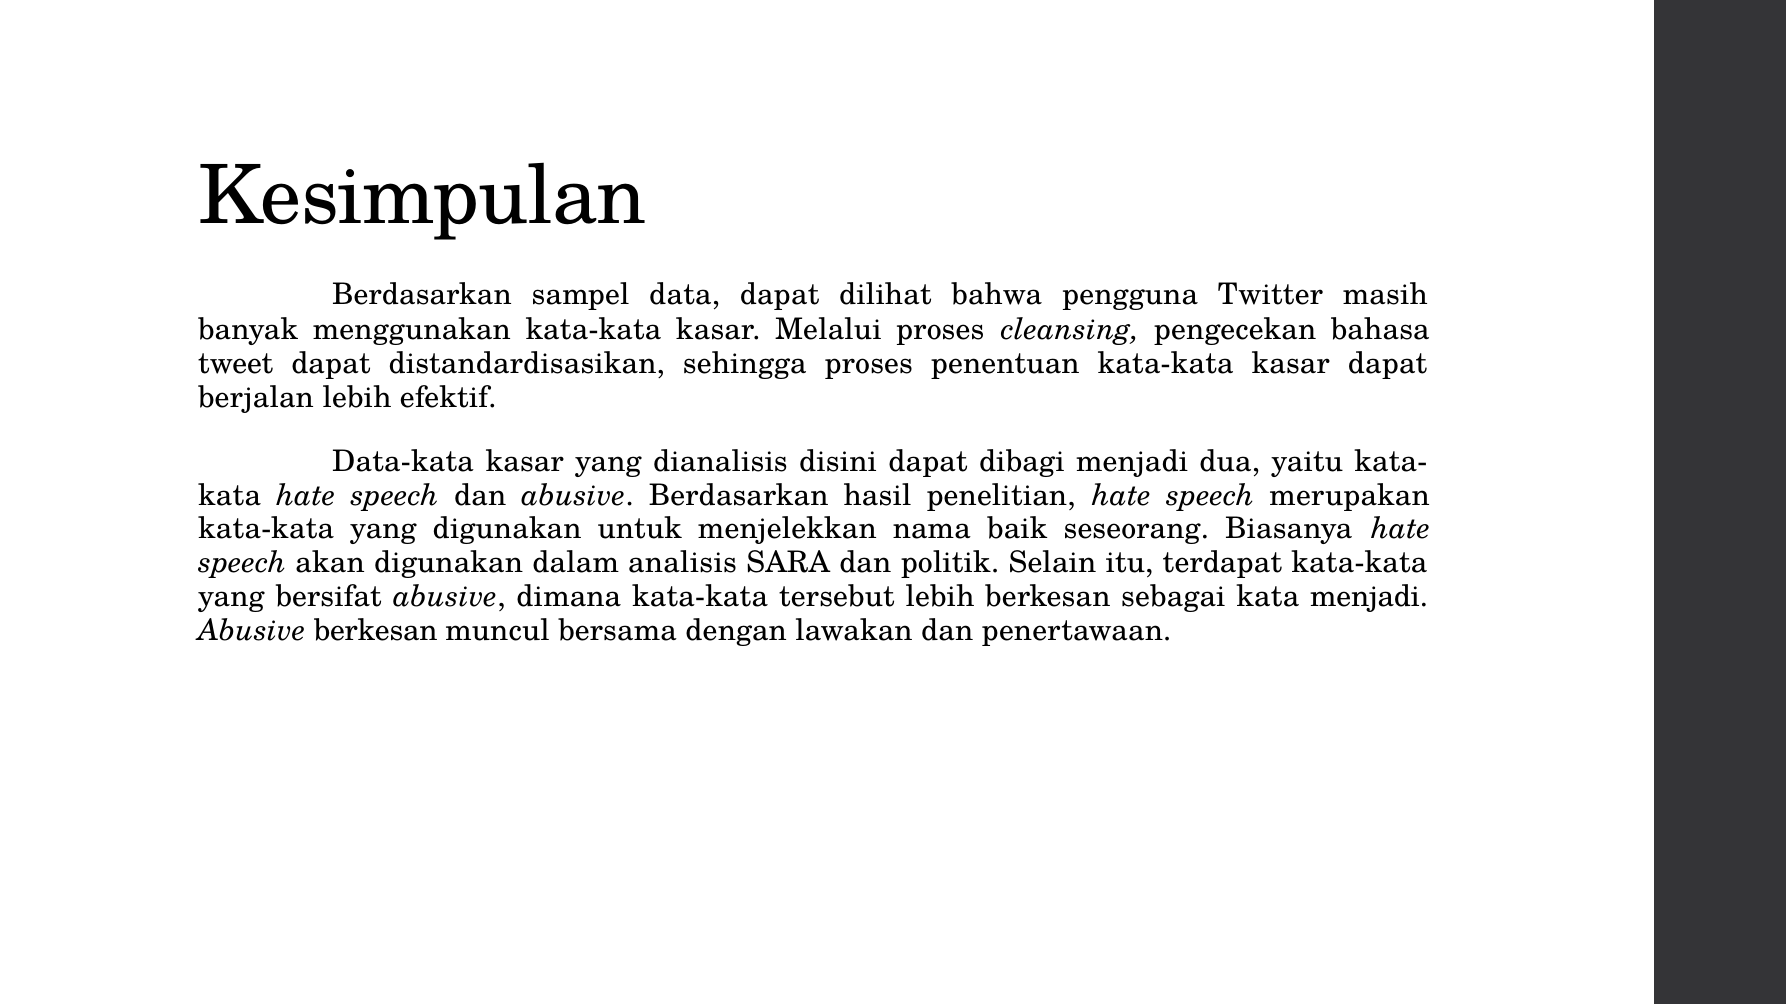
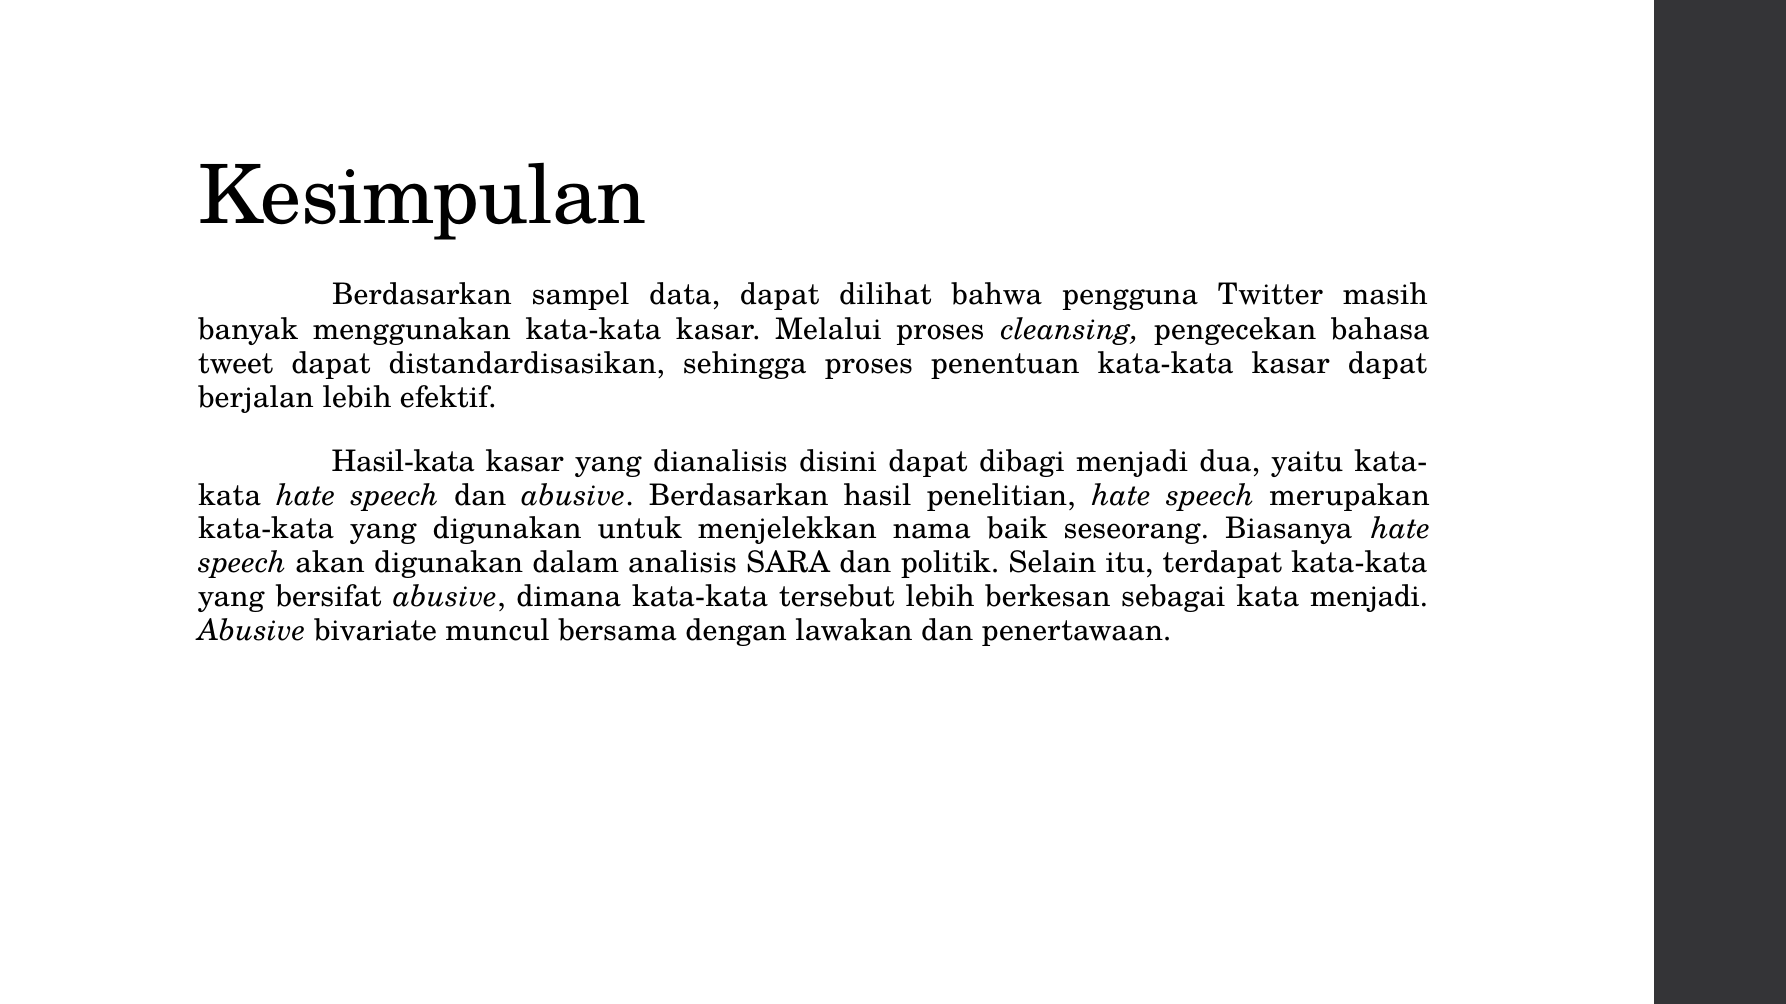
Data-kata: Data-kata -> Hasil-kata
Abusive berkesan: berkesan -> bivariate
